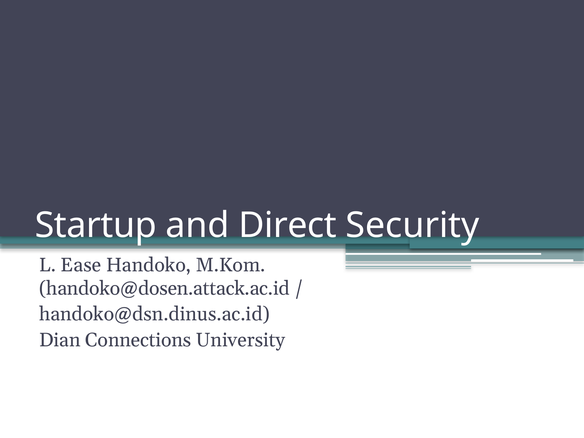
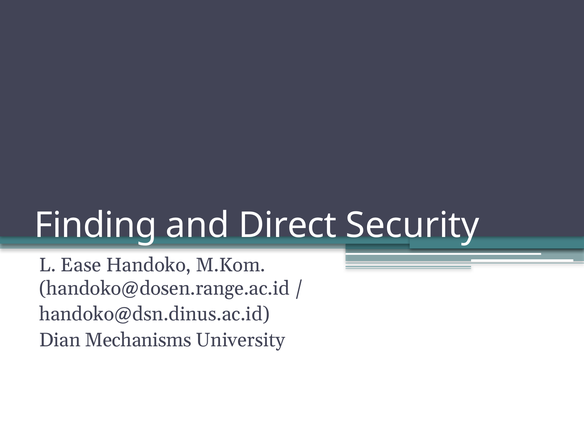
Startup: Startup -> Finding
handoko@dosen.attack.ac.id: handoko@dosen.attack.ac.id -> handoko@dosen.range.ac.id
Connections: Connections -> Mechanisms
